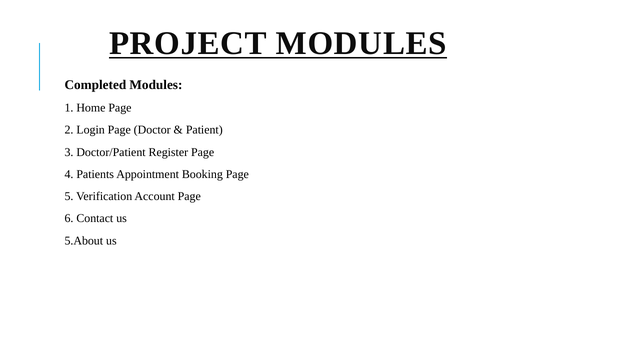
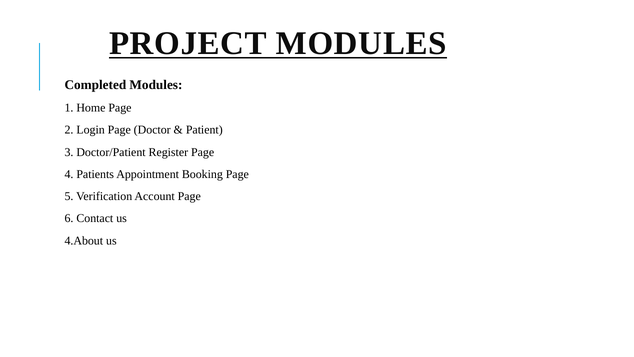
5.About: 5.About -> 4.About
